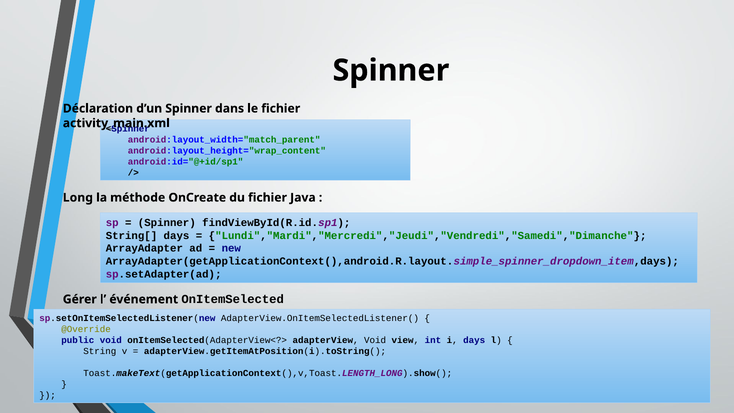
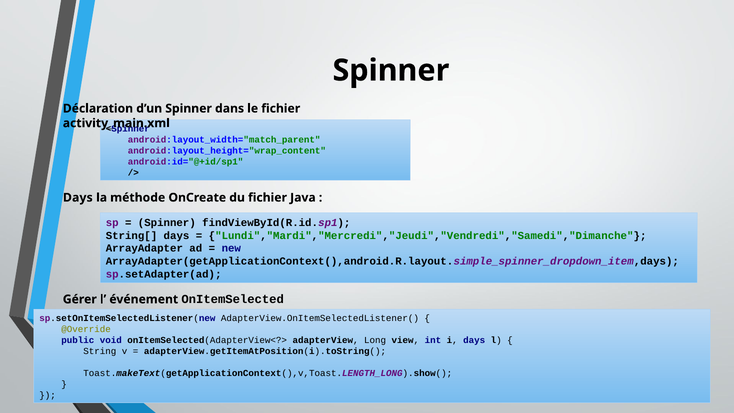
Long at (78, 198): Long -> Days
adapterView Void: Void -> Long
